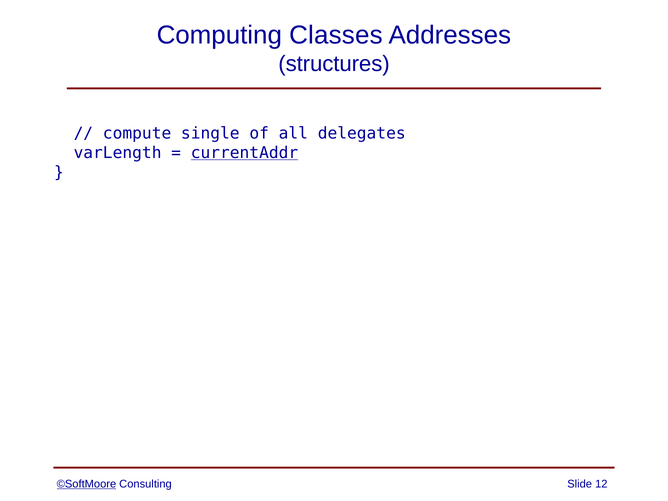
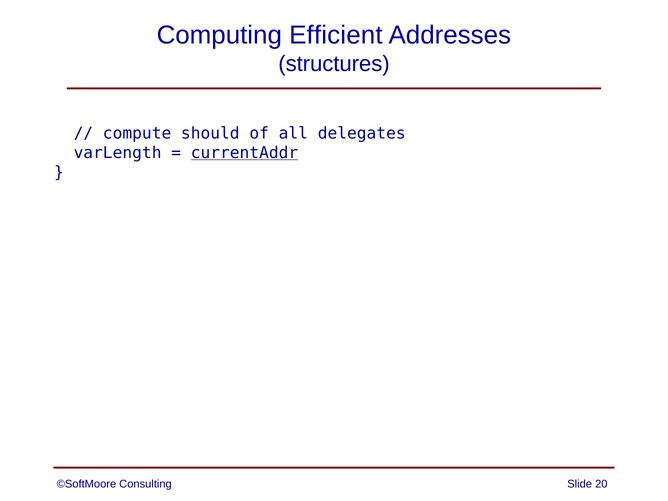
Classes: Classes -> Efficient
single: single -> should
©SoftMoore underline: present -> none
12: 12 -> 20
